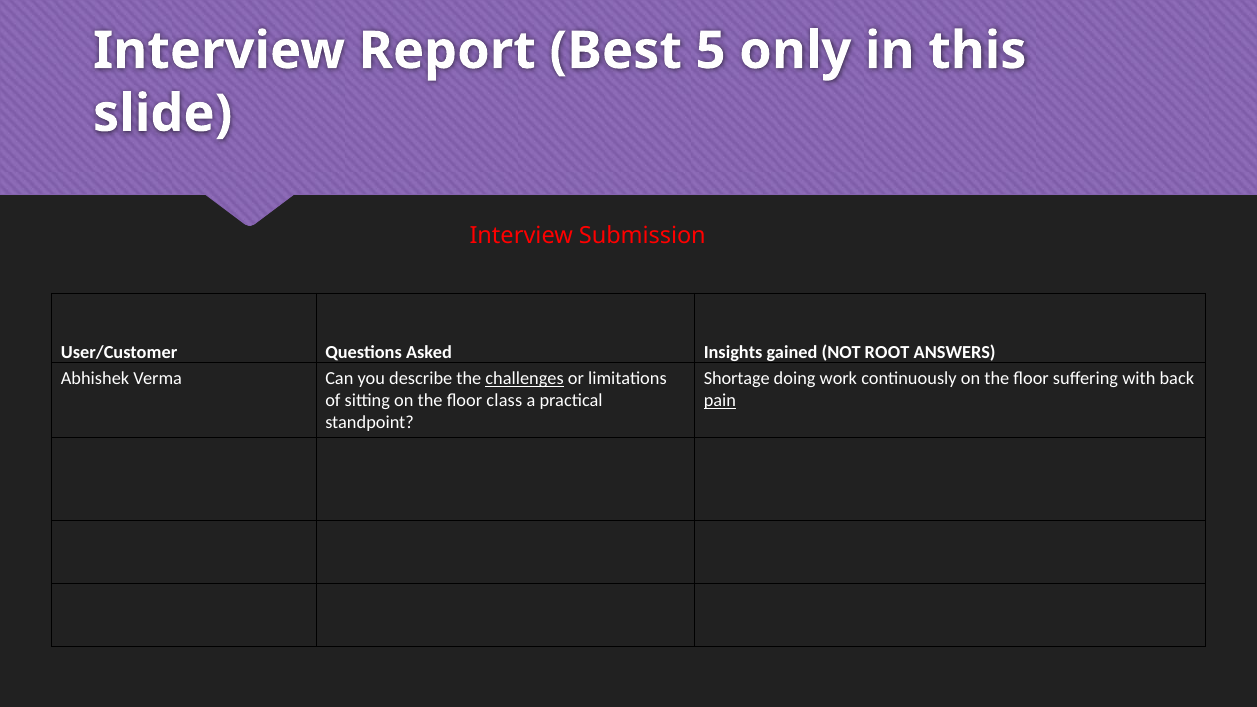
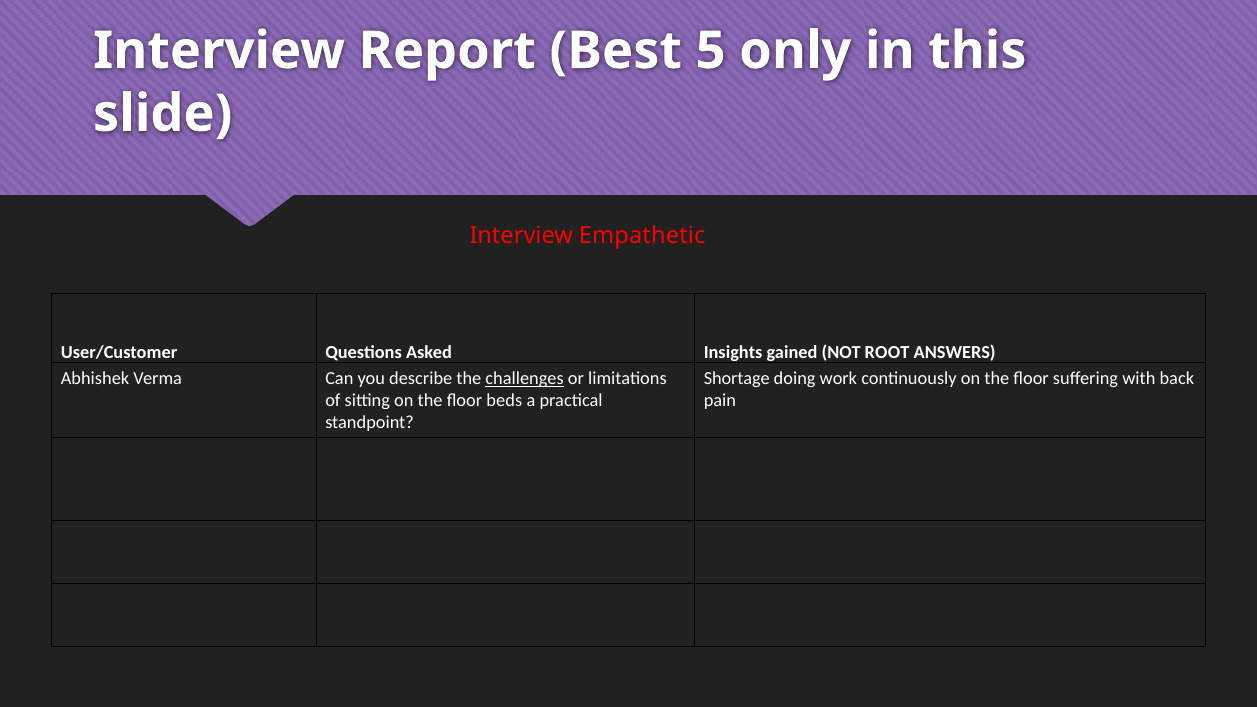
Submission: Submission -> Empathetic
class: class -> beds
pain underline: present -> none
